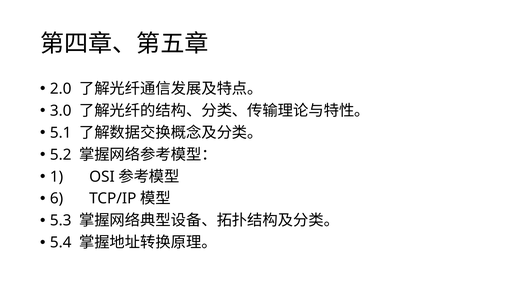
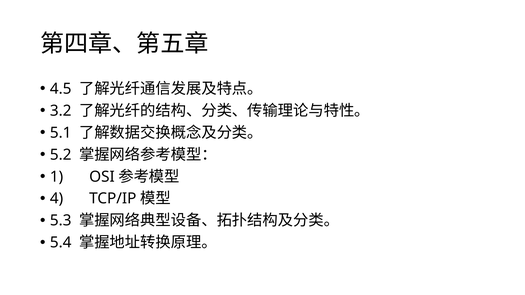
2.0: 2.0 -> 4.5
3.0: 3.0 -> 3.2
6: 6 -> 4
